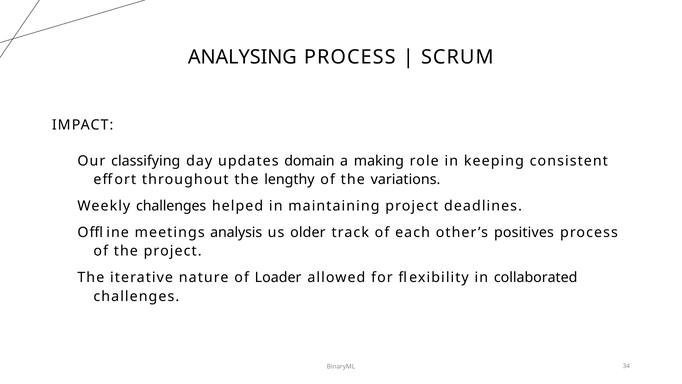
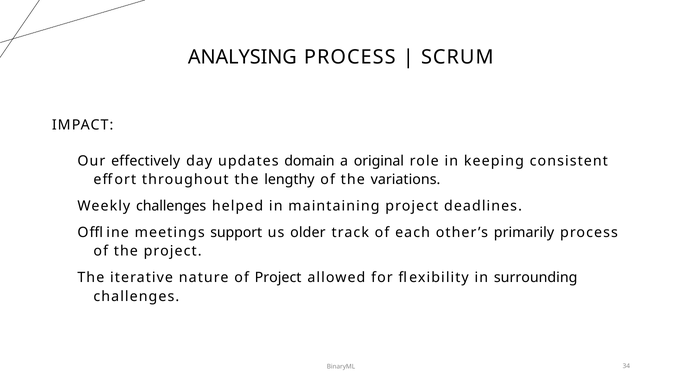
classifying: classifying -> effectively
making: making -> original
analysis: analysis -> support
positives: positives -> primarily
of Loader: Loader -> Project
collaborated: collaborated -> surrounding
